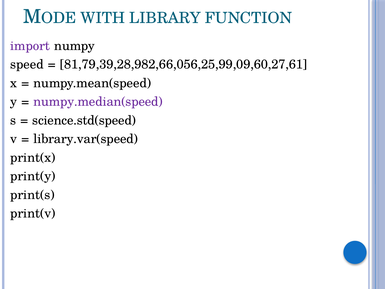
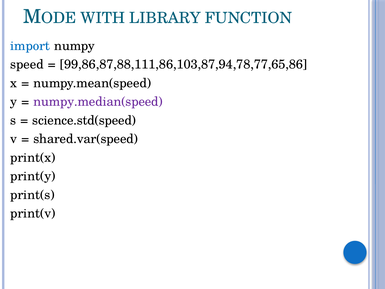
import colour: purple -> blue
81,79,39,28,982,66,056,25,99,09,60,27,61: 81,79,39,28,982,66,056,25,99,09,60,27,61 -> 99,86,87,88,111,86,103,87,94,78,77,65,86
library.var(speed: library.var(speed -> shared.var(speed
